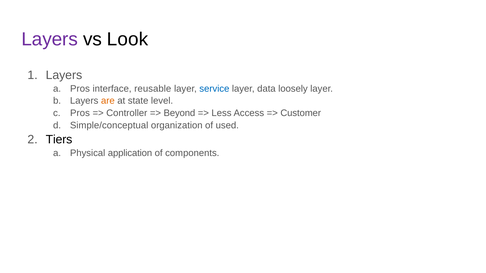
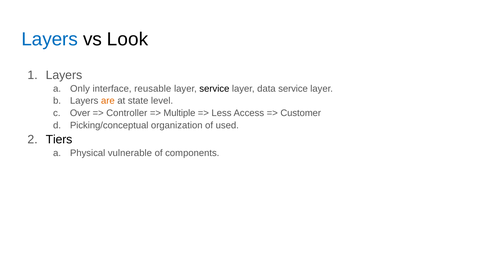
Layers at (50, 39) colour: purple -> blue
Pros at (80, 89): Pros -> Only
service at (214, 89) colour: blue -> black
data loosely: loosely -> service
Pros at (80, 113): Pros -> Over
Beyond: Beyond -> Multiple
Simple/conceptual: Simple/conceptual -> Picking/conceptual
application: application -> vulnerable
